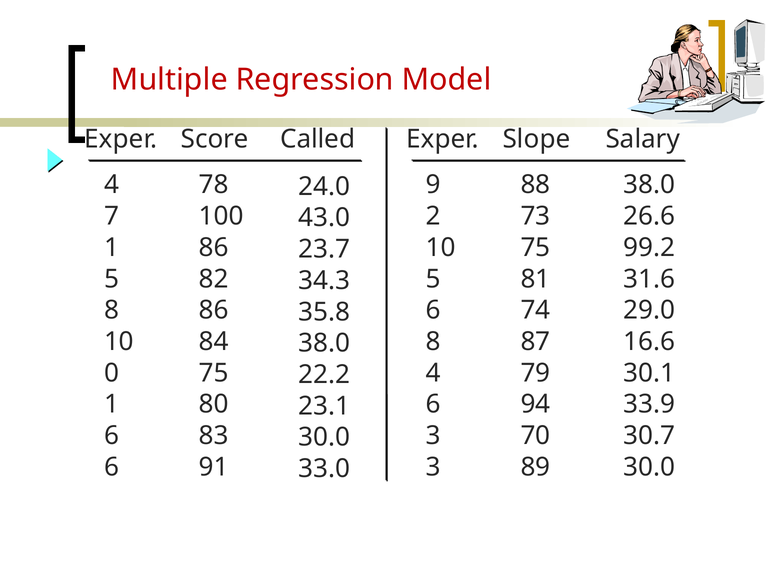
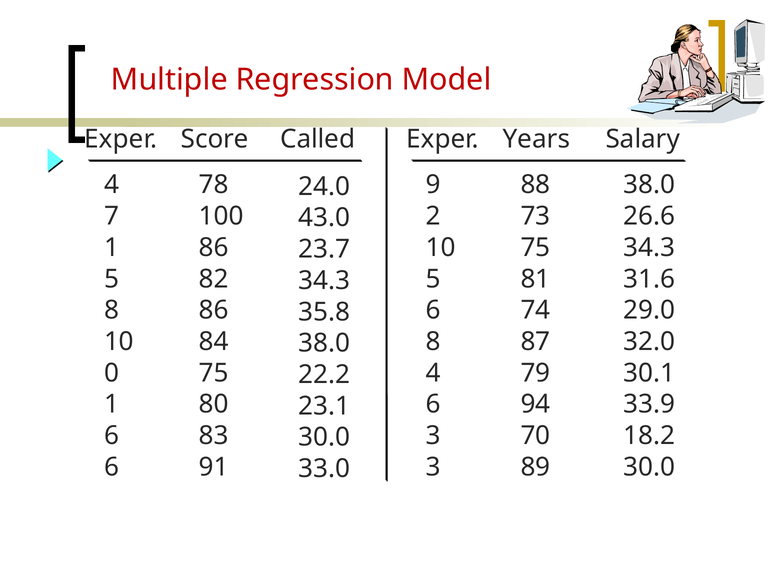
Slope: Slope -> Years
99.2 at (649, 248): 99.2 -> 34.3
16.6: 16.6 -> 32.0
30.7: 30.7 -> 18.2
